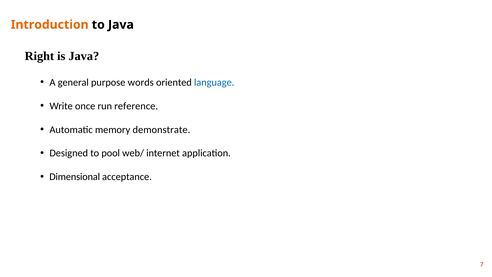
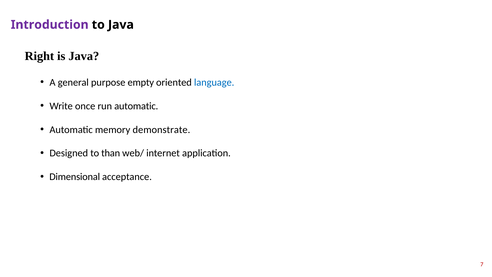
Introduction colour: orange -> purple
words: words -> empty
run reference: reference -> automatic
pool: pool -> than
